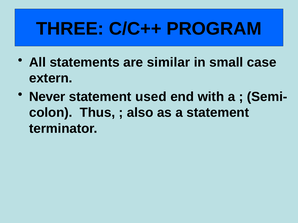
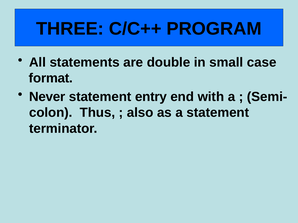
similar: similar -> double
extern: extern -> format
used: used -> entry
